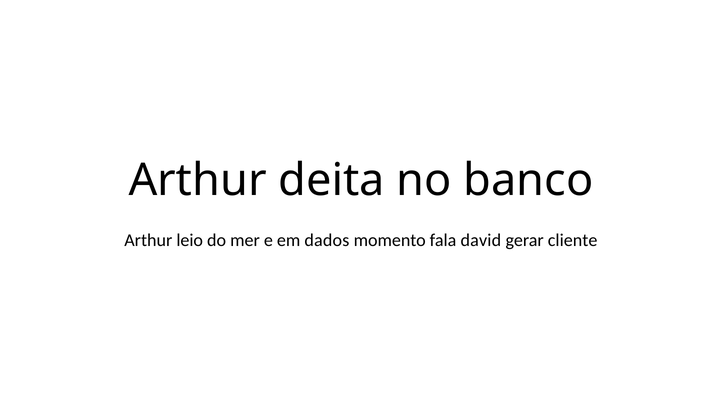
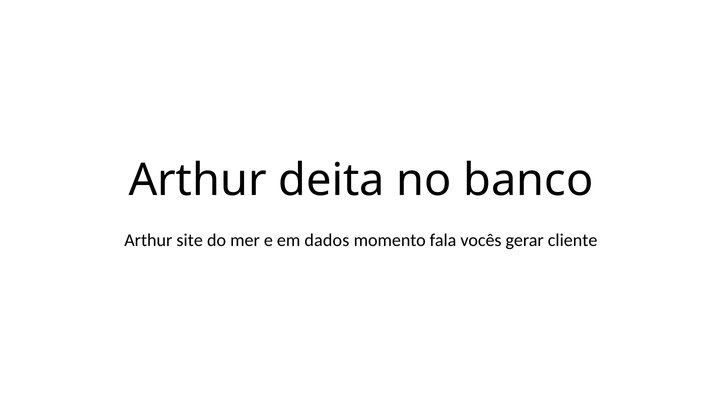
leio: leio -> site
david: david -> vocês
